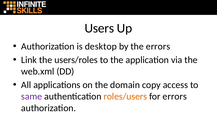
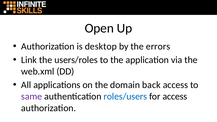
Users: Users -> Open
copy: copy -> back
roles/users colour: orange -> blue
for errors: errors -> access
